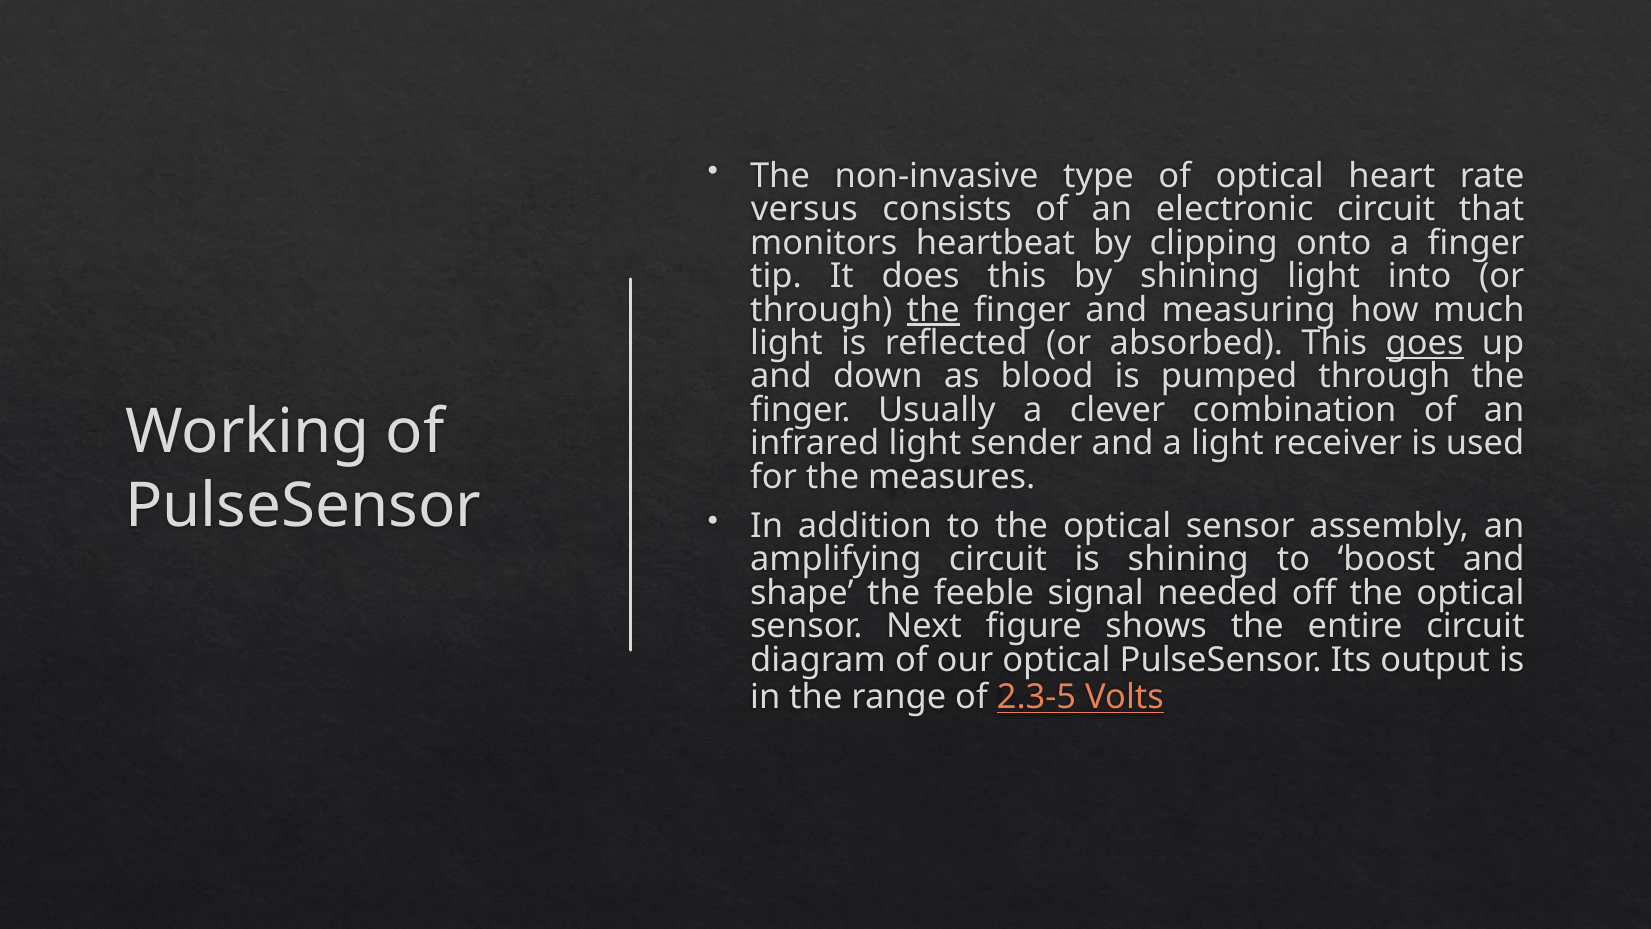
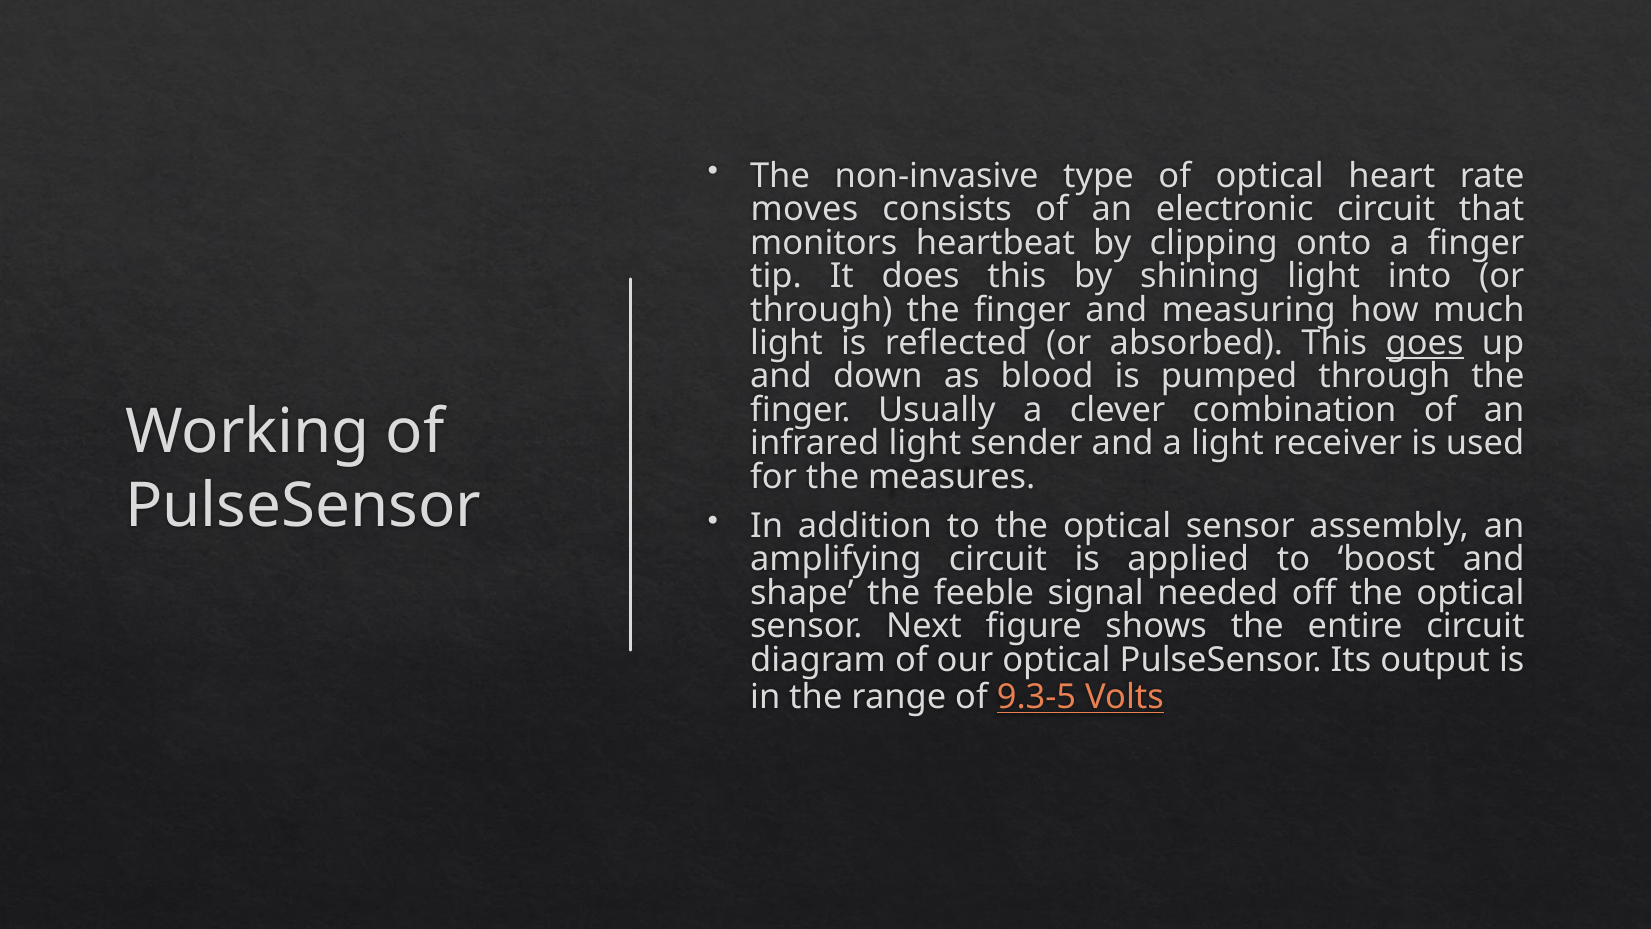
versus: versus -> moves
the at (933, 310) underline: present -> none
is shining: shining -> applied
2.3-5: 2.3-5 -> 9.3-5
